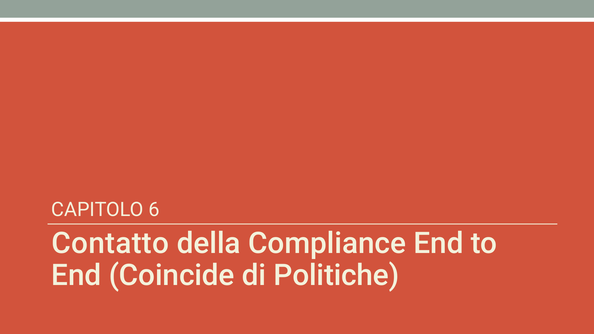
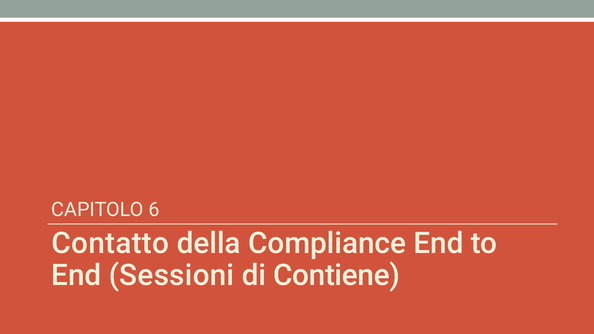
Coincide: Coincide -> Sessioni
Politiche: Politiche -> Contiene
